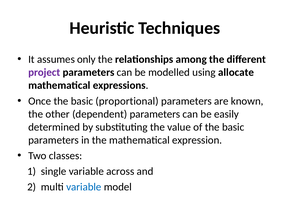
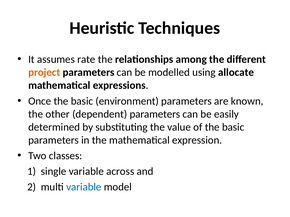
only: only -> rate
project colour: purple -> orange
proportional: proportional -> environment
